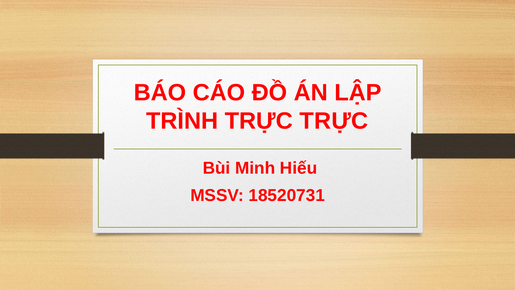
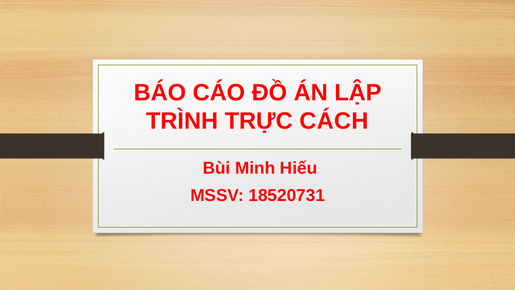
TRỰC TRỰC: TRỰC -> CÁCH
